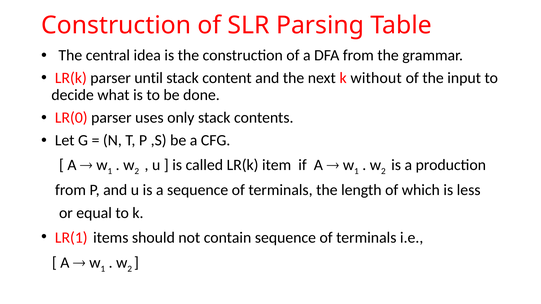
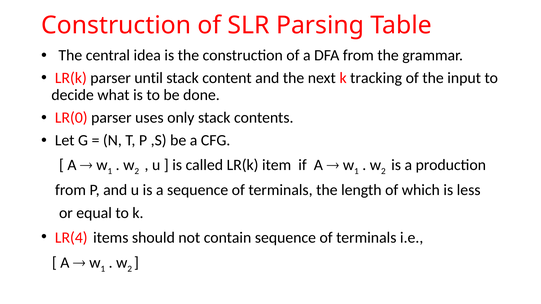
without: without -> tracking
LR(1: LR(1 -> LR(4
